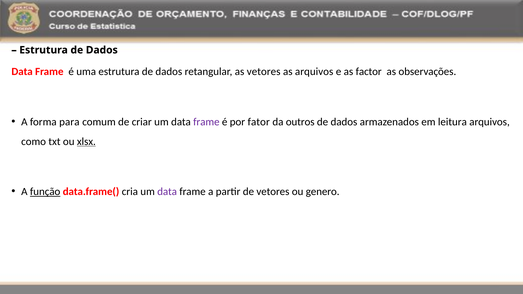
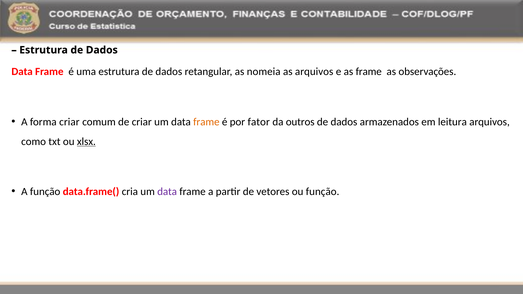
as vetores: vetores -> nomeia
as factor: factor -> frame
forma para: para -> criar
frame at (206, 122) colour: purple -> orange
função at (45, 192) underline: present -> none
ou genero: genero -> função
